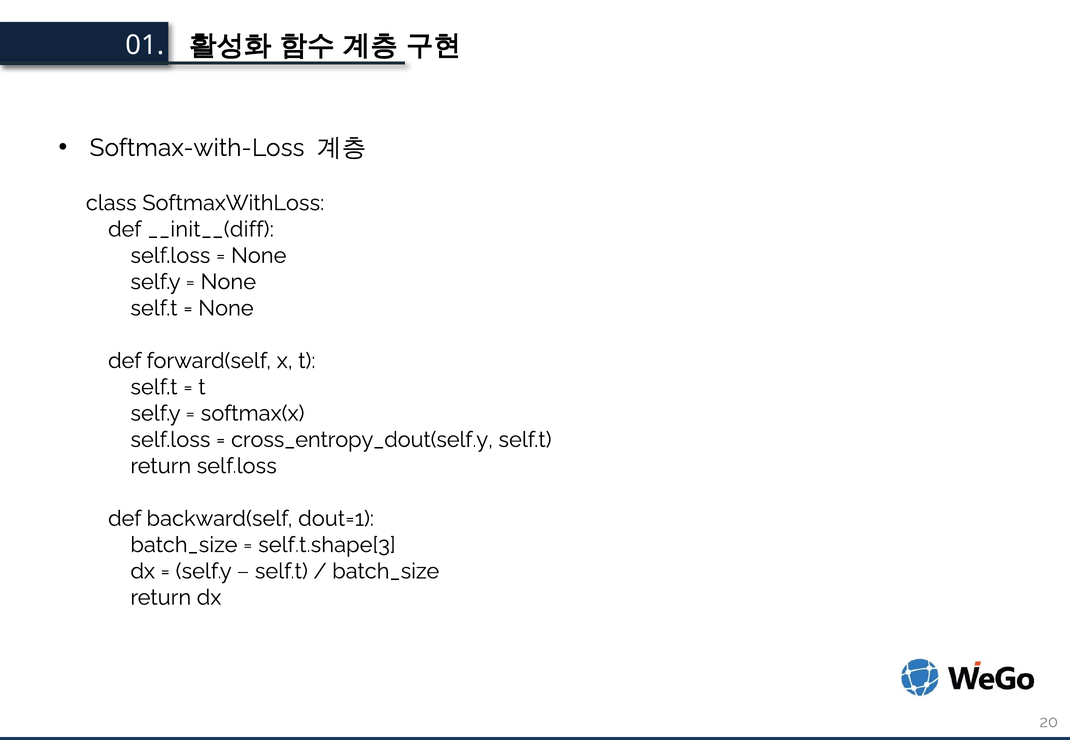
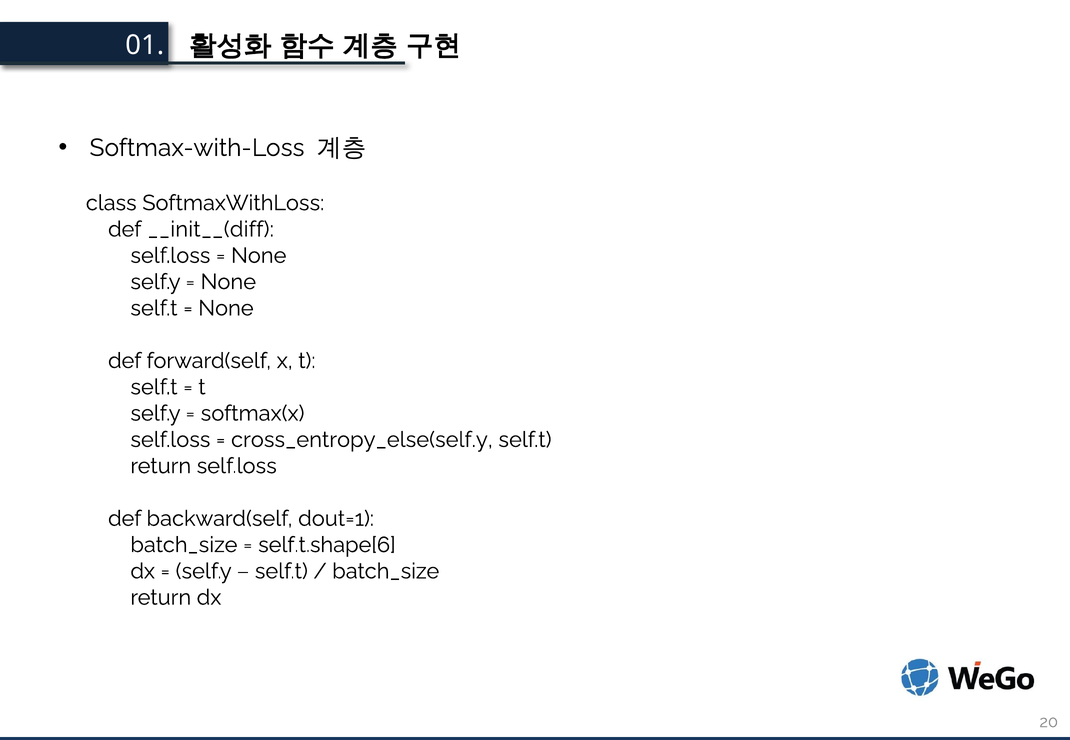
cross_entropy_dout(self.y: cross_entropy_dout(self.y -> cross_entropy_else(self.y
self.t.shape[3: self.t.shape[3 -> self.t.shape[6
